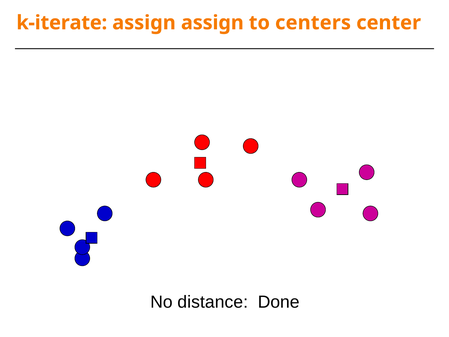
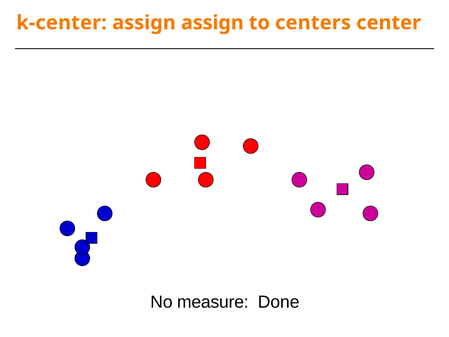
k-iterate: k-iterate -> k-center
distance: distance -> measure
